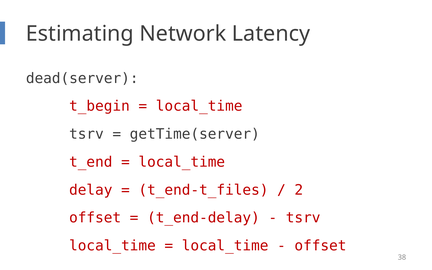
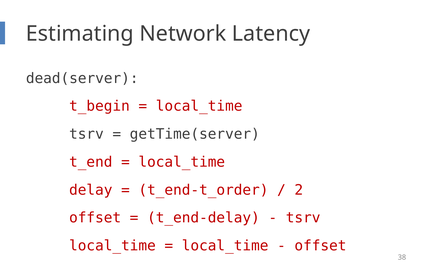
t_end-t_files: t_end-t_files -> t_end-t_order
